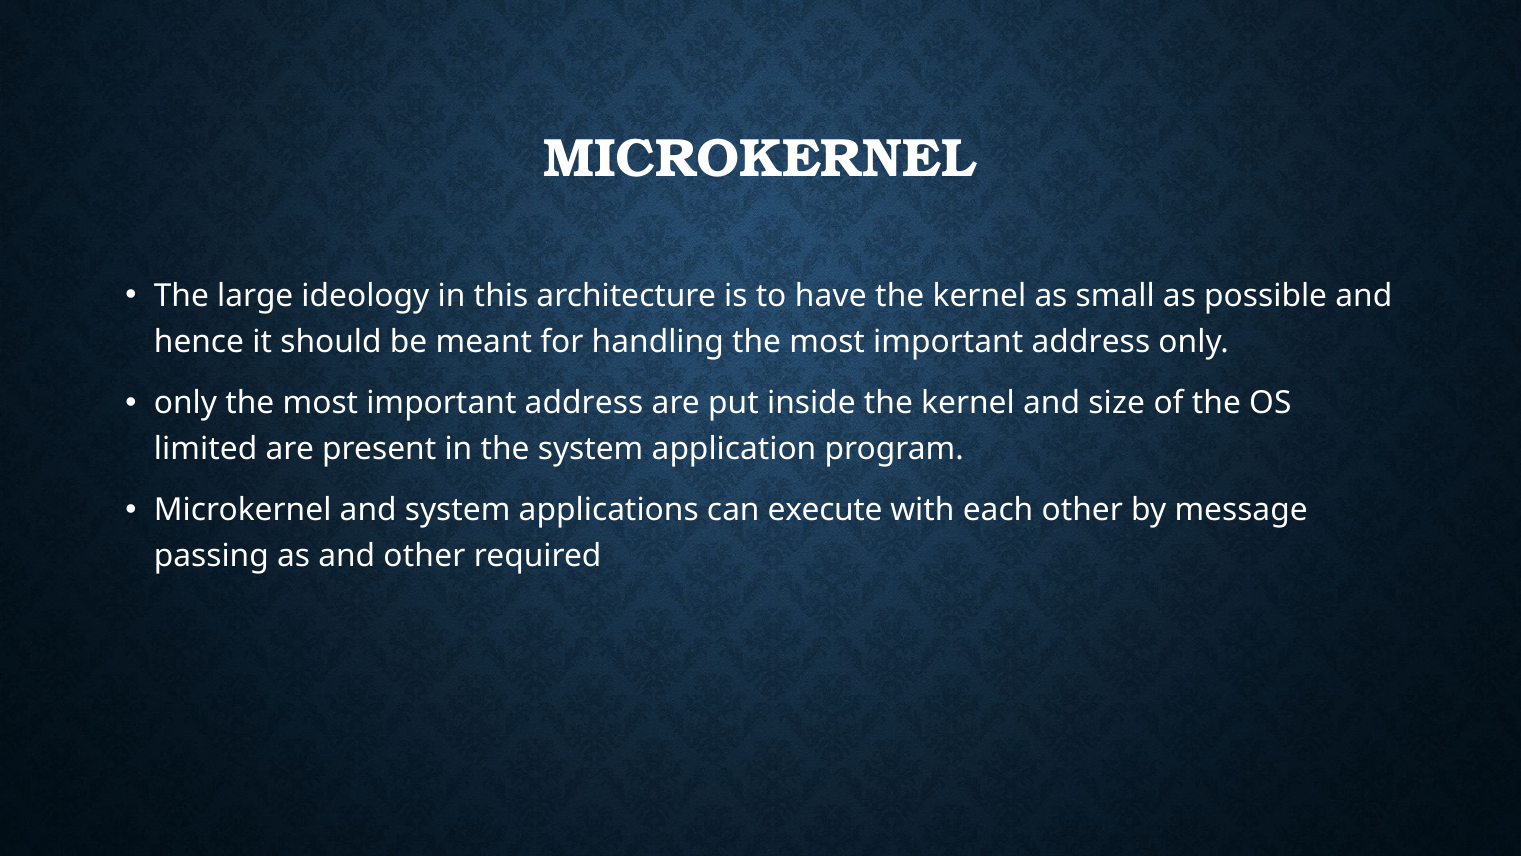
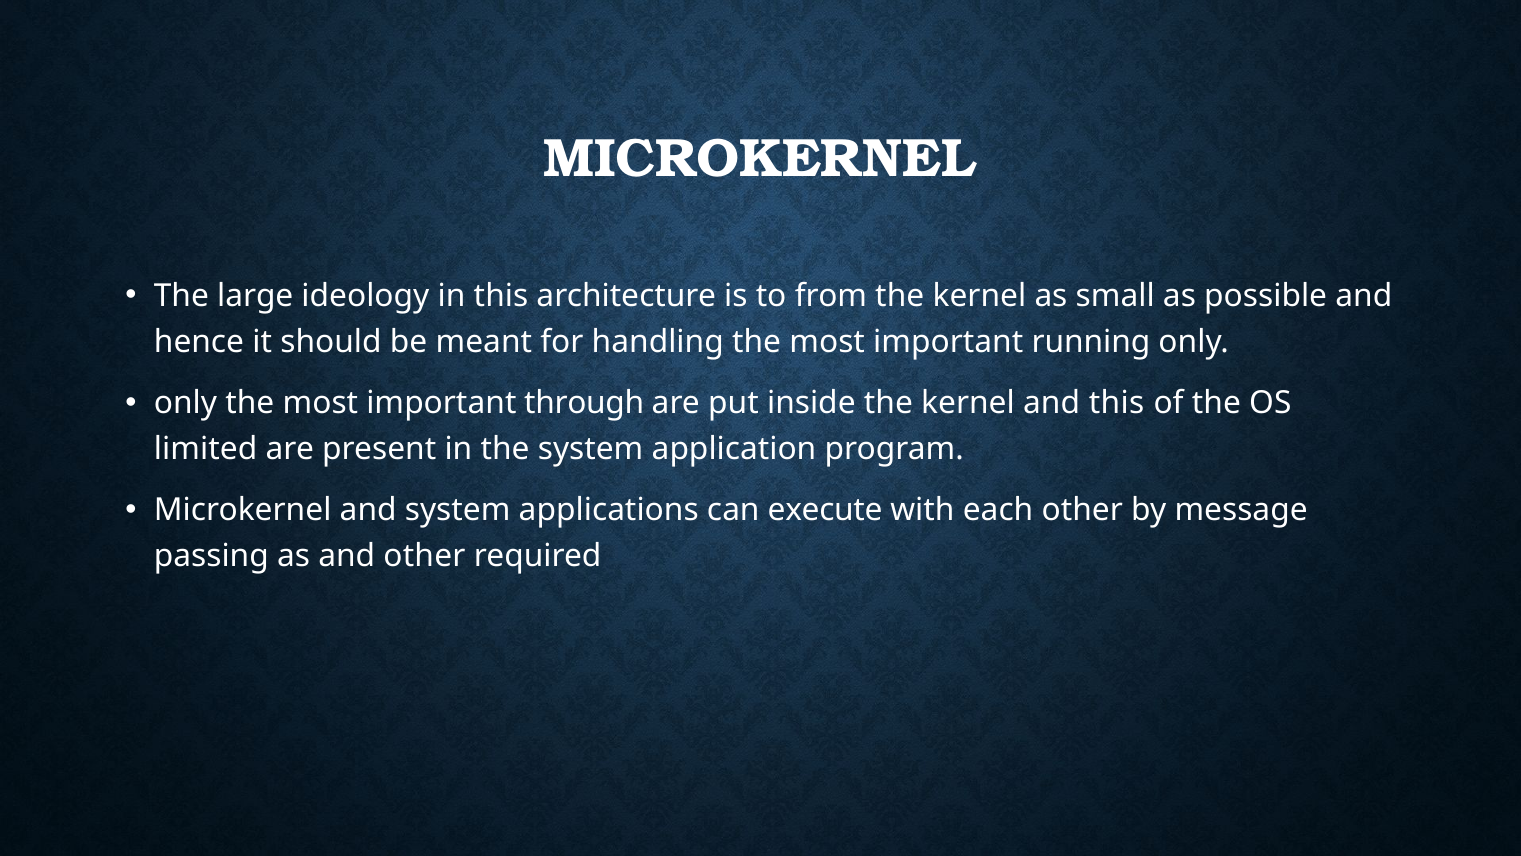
have: have -> from
address at (1091, 342): address -> running
address at (584, 403): address -> through
and size: size -> this
